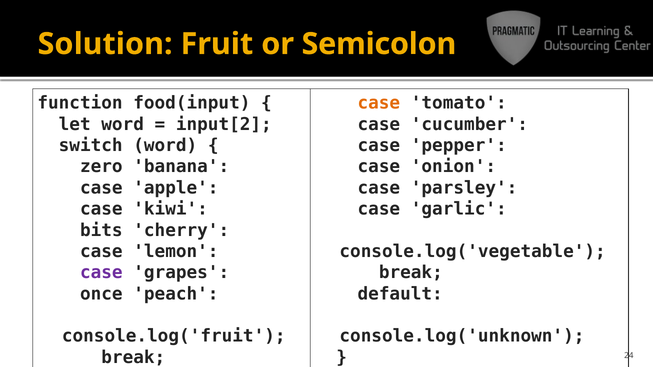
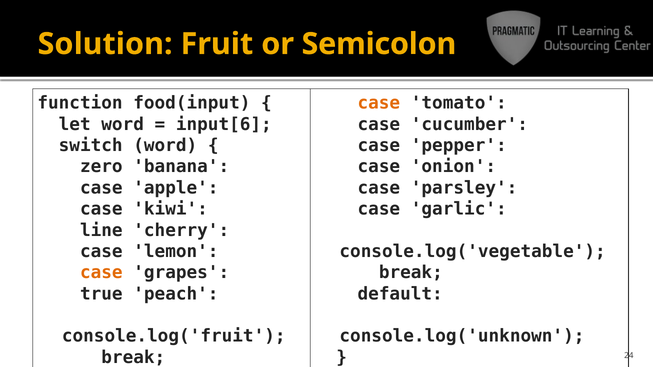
input[2: input[2 -> input[6
bits: bits -> line
case at (101, 273) colour: purple -> orange
once: once -> true
